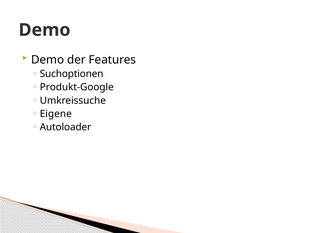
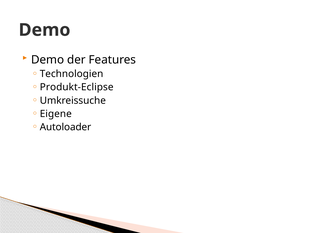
Suchoptionen: Suchoptionen -> Technologien
Produkt-Google: Produkt-Google -> Produkt-Eclipse
